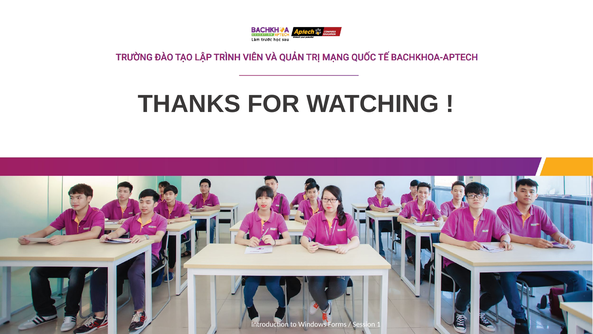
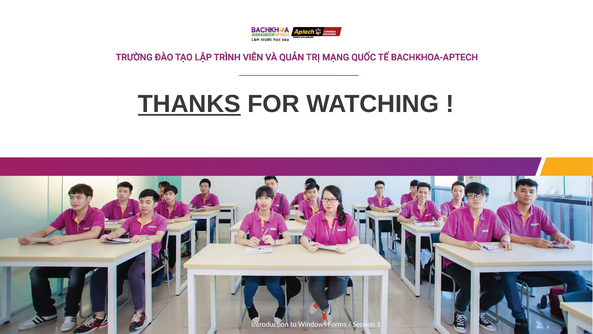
THANKS underline: none -> present
